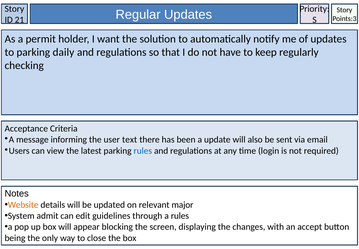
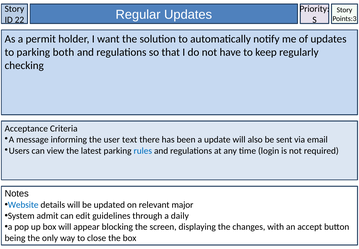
21: 21 -> 22
daily: daily -> both
Website colour: orange -> blue
a rules: rules -> daily
